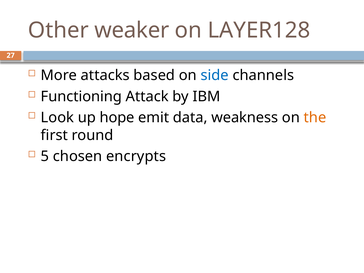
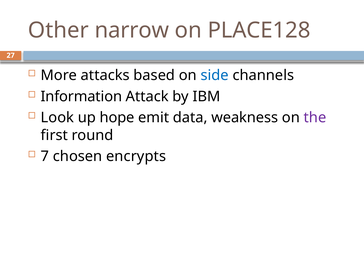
weaker: weaker -> narrow
LAYER128: LAYER128 -> PLACE128
Functioning: Functioning -> Information
the colour: orange -> purple
5: 5 -> 7
